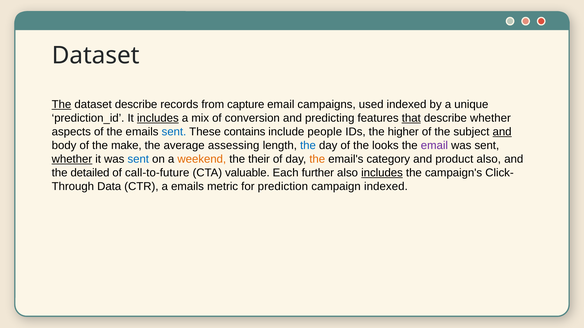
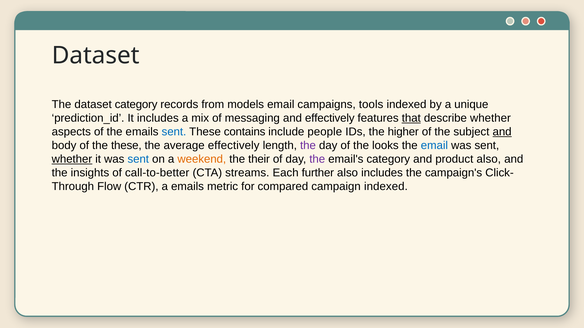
The at (62, 105) underline: present -> none
dataset describe: describe -> category
capture: capture -> models
used: used -> tools
includes at (158, 118) underline: present -> none
conversion: conversion -> messaging
and predicting: predicting -> effectively
the make: make -> these
average assessing: assessing -> effectively
the at (308, 146) colour: blue -> purple
email at (434, 146) colour: purple -> blue
the at (317, 159) colour: orange -> purple
detailed: detailed -> insights
call-to-future: call-to-future -> call-to-better
valuable: valuable -> streams
includes at (382, 173) underline: present -> none
Data: Data -> Flow
prediction: prediction -> compared
